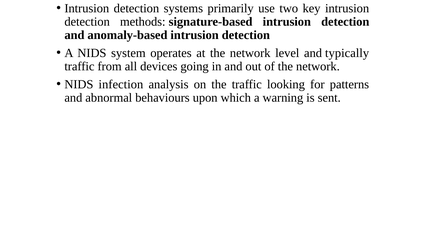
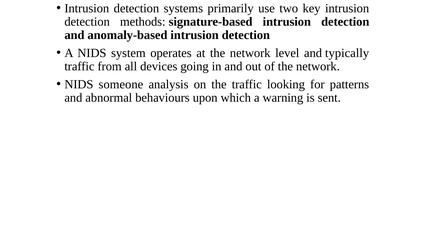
infection: infection -> someone
